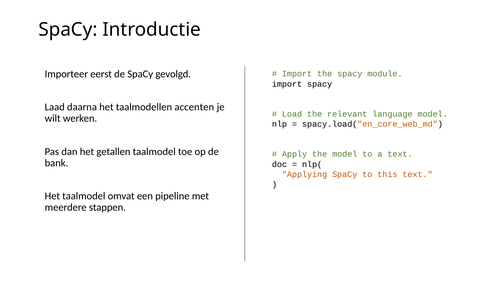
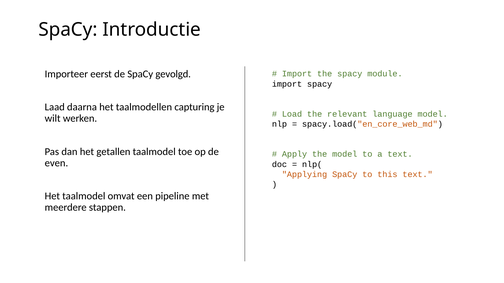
accenten: accenten -> capturing
bank: bank -> even
